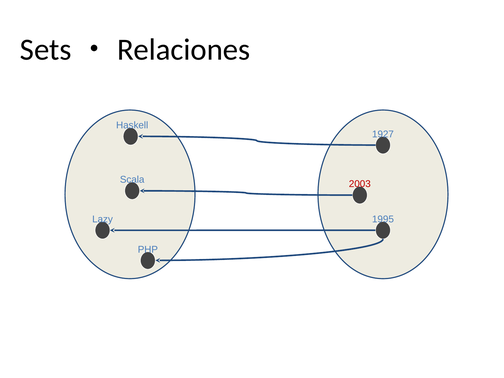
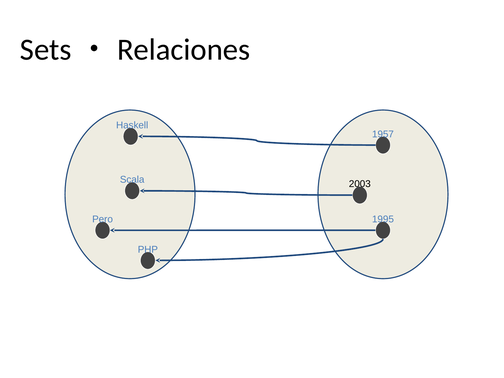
1927: 1927 -> 1957
2003 colour: red -> black
Lazy: Lazy -> Pero
